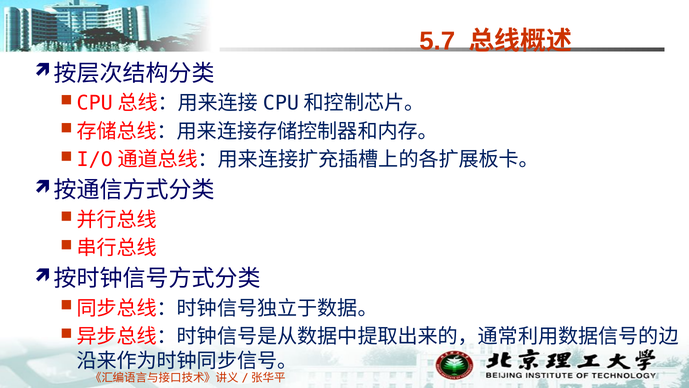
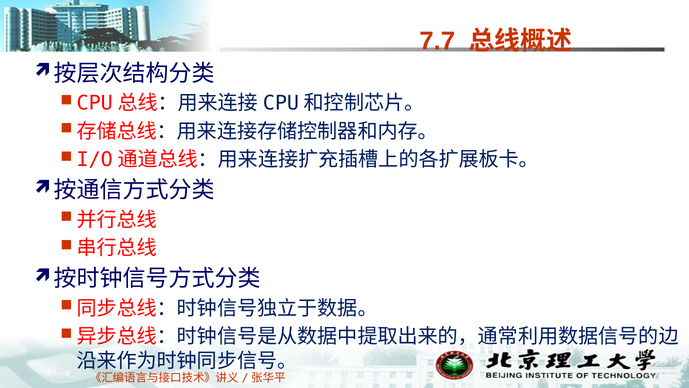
5.7: 5.7 -> 7.7
